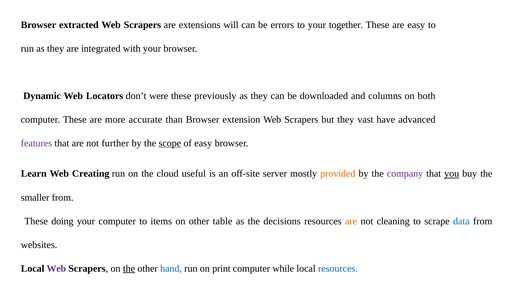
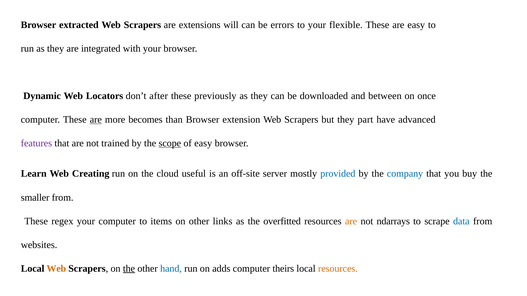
together: together -> flexible
were: were -> after
columns: columns -> between
both: both -> once
are at (96, 120) underline: none -> present
accurate: accurate -> becomes
vast: vast -> part
further: further -> trained
provided colour: orange -> blue
company colour: purple -> blue
you underline: present -> none
doing: doing -> regex
table: table -> links
decisions: decisions -> overfitted
cleaning: cleaning -> ndarrays
Web at (56, 269) colour: purple -> orange
print: print -> adds
while: while -> theirs
resources at (338, 269) colour: blue -> orange
